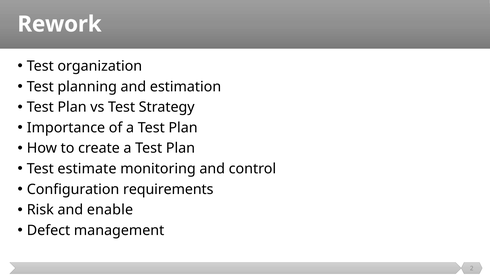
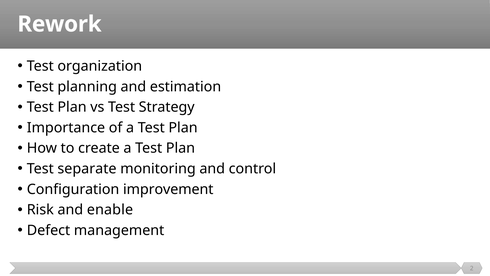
estimate: estimate -> separate
requirements: requirements -> improvement
